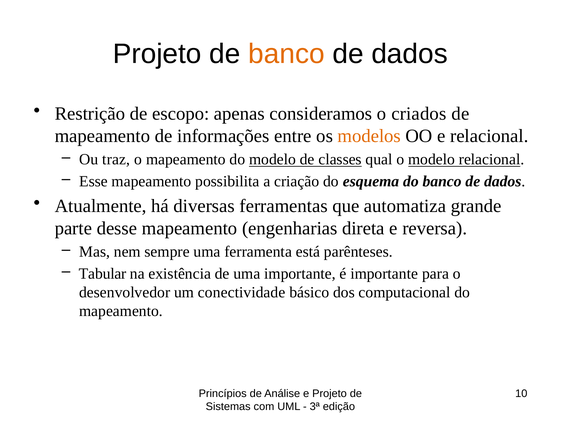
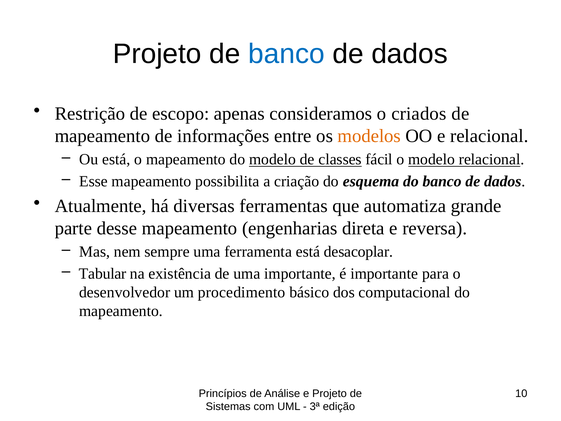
banco at (286, 54) colour: orange -> blue
Ou traz: traz -> está
qual: qual -> fácil
parênteses: parênteses -> desacoplar
conectividade: conectividade -> procedimento
